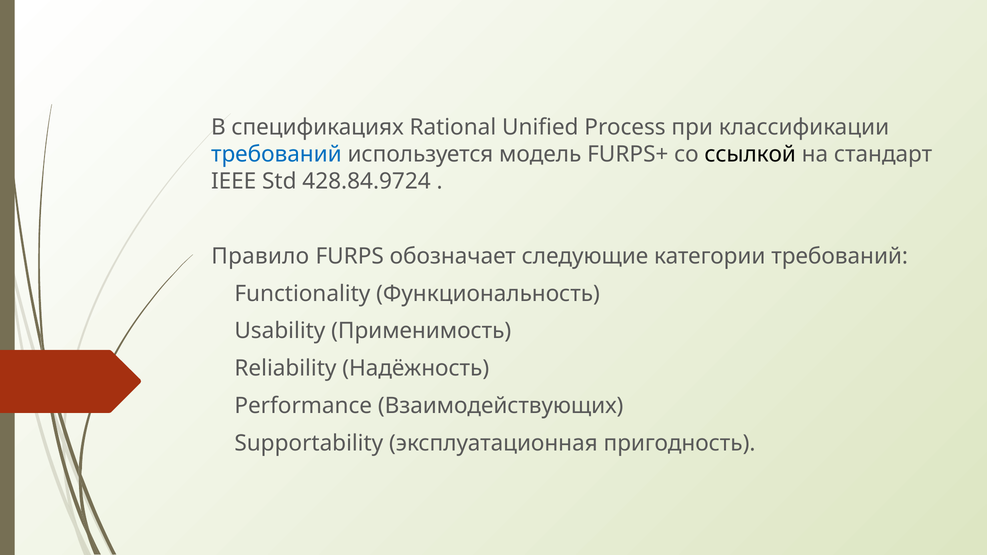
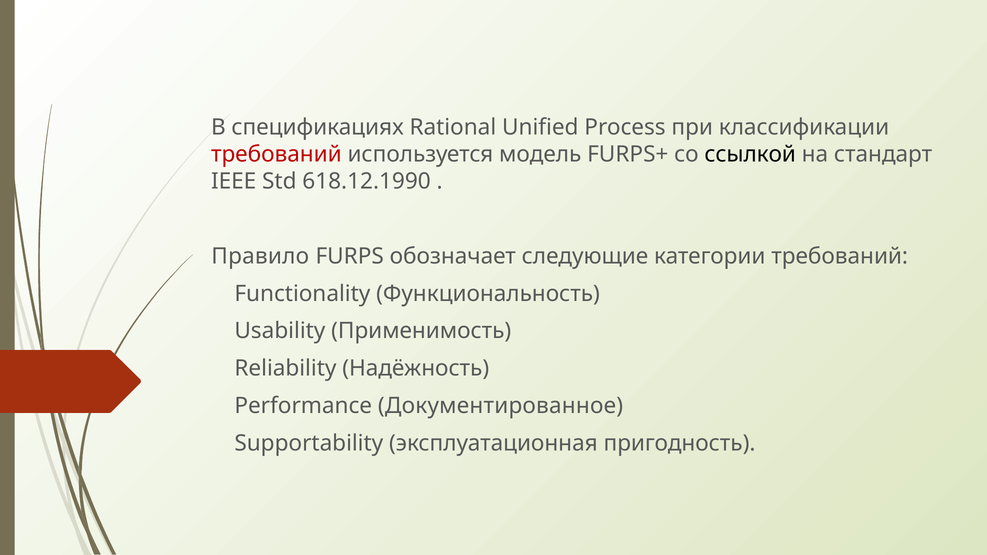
требований at (276, 154) colour: blue -> red
428.84.9724: 428.84.9724 -> 618.12.1990
Взаимодействующих: Взаимодействующих -> Документированное
